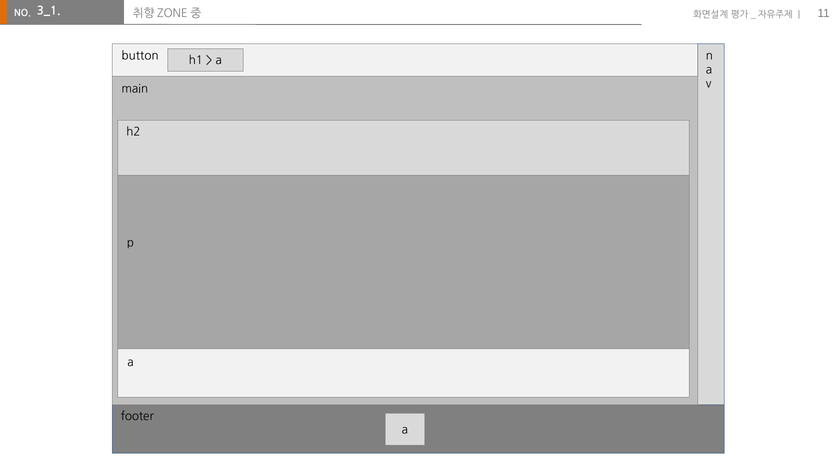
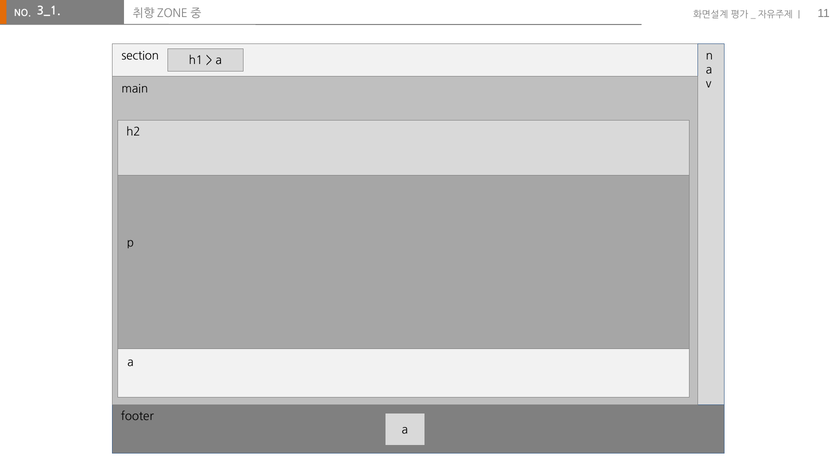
button: button -> section
